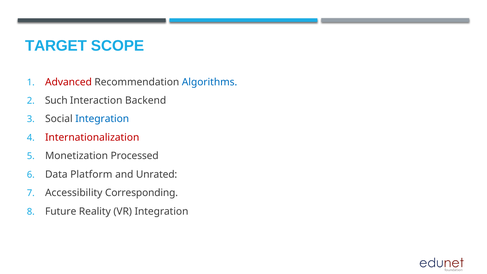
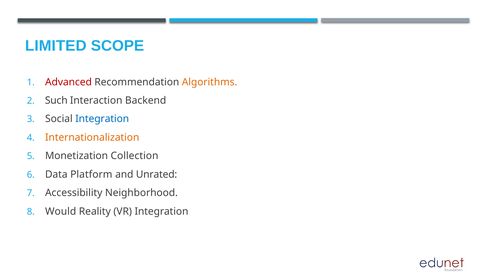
TARGET: TARGET -> LIMITED
Algorithms colour: blue -> orange
Internationalization colour: red -> orange
Processed: Processed -> Collection
Corresponding: Corresponding -> Neighborhood
Future: Future -> Would
